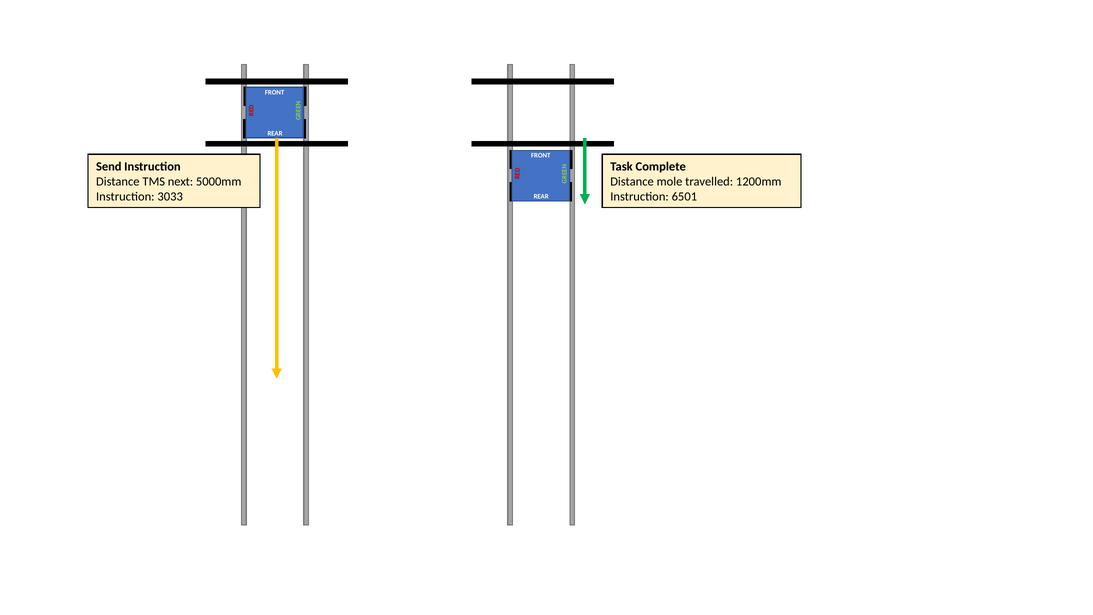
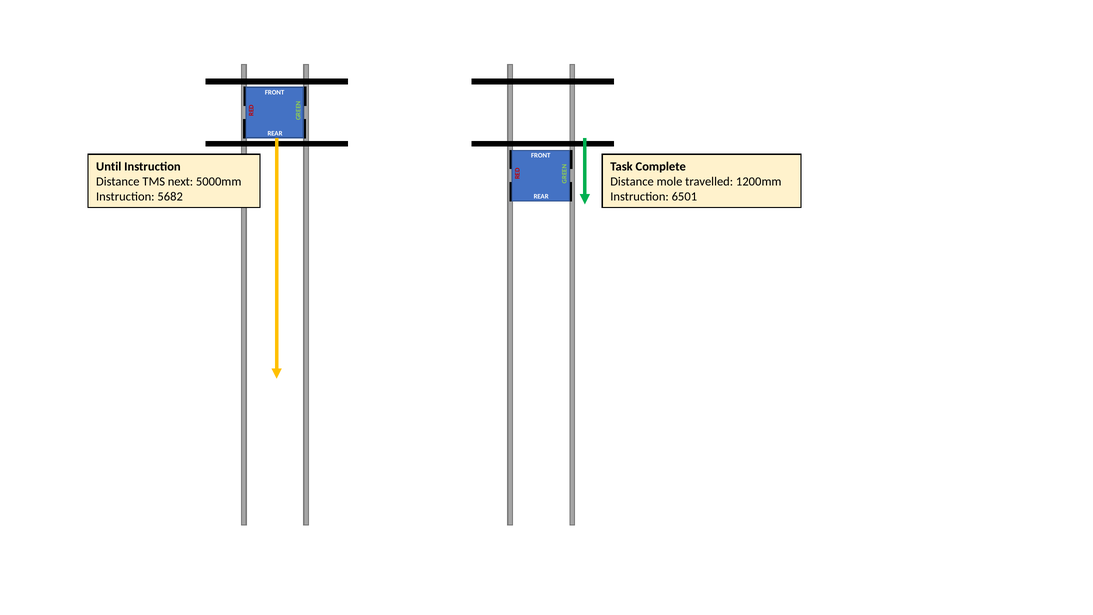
Send: Send -> Until
3033: 3033 -> 5682
